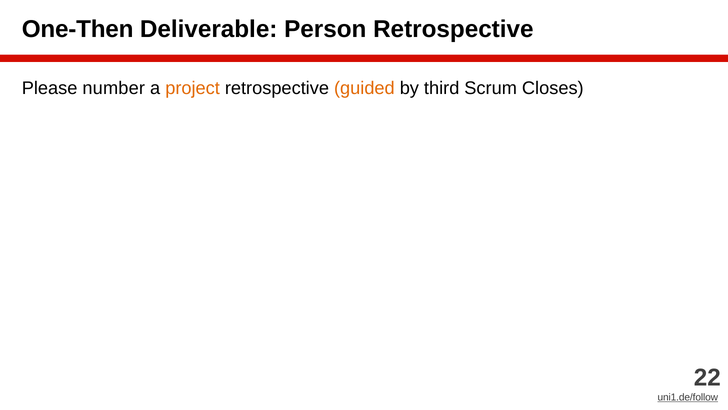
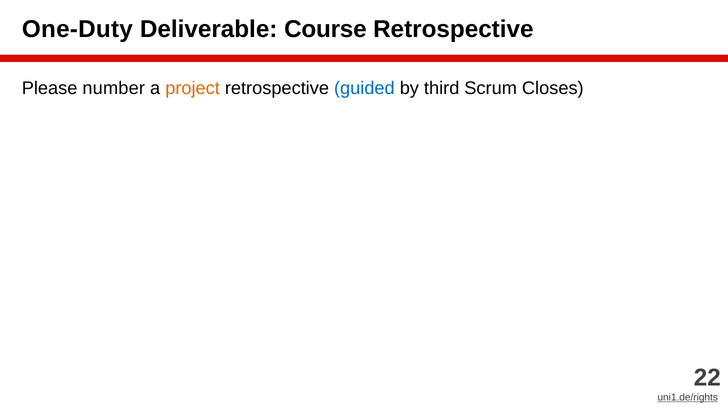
One-Then: One-Then -> One-Duty
Person: Person -> Course
guided colour: orange -> blue
uni1.de/follow: uni1.de/follow -> uni1.de/rights
